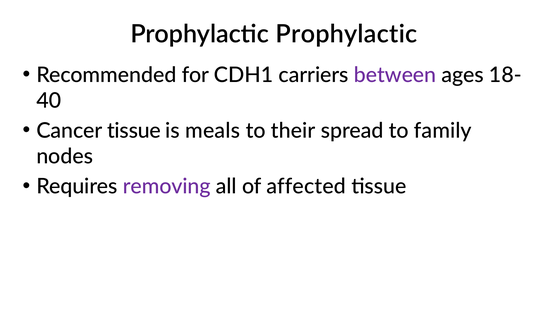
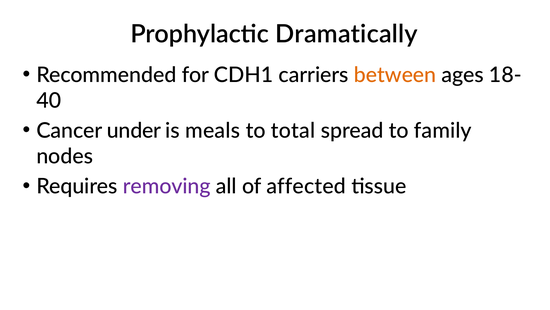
Prophylactic Prophylactic: Prophylactic -> Dramatically
between colour: purple -> orange
Cancer tissue: tissue -> under
their: their -> total
